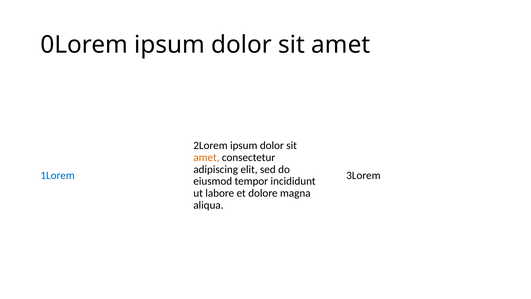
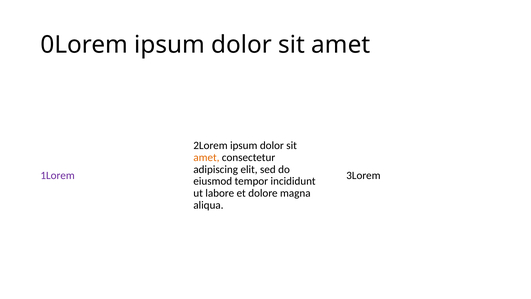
1Lorem colour: blue -> purple
